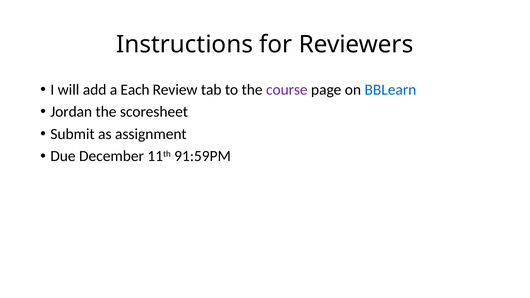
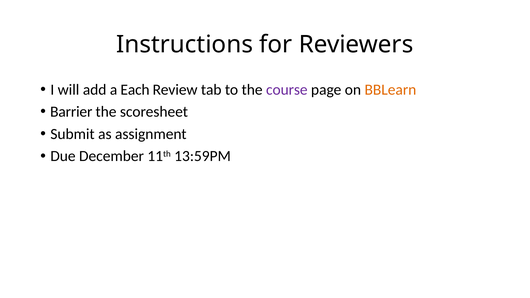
BBLearn colour: blue -> orange
Jordan: Jordan -> Barrier
91:59PM: 91:59PM -> 13:59PM
